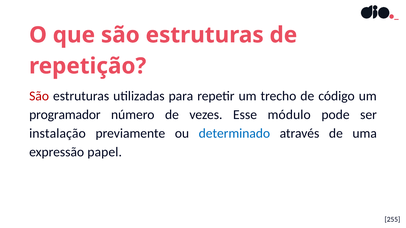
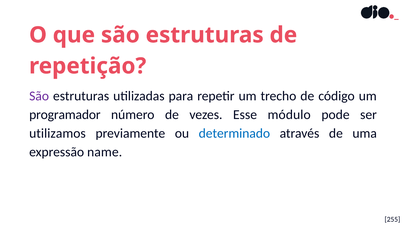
São at (39, 96) colour: red -> purple
instalação: instalação -> utilizamos
papel: papel -> name
